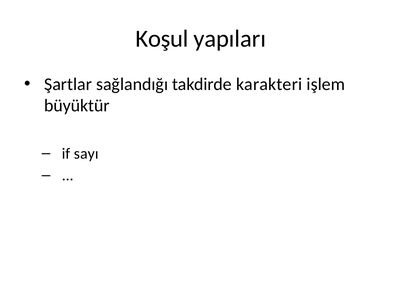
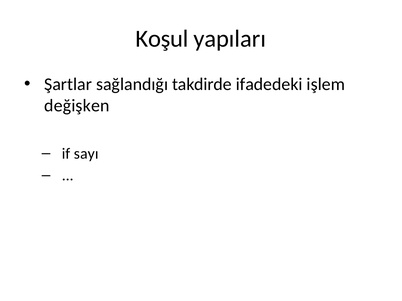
karakteri: karakteri -> ifadedeki
büyüktür: büyüktür -> değişken
